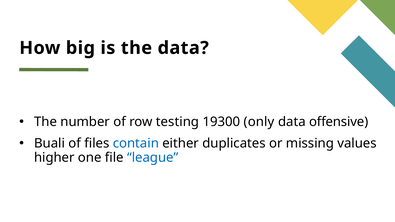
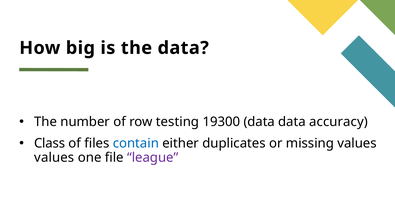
19300 only: only -> data
offensive: offensive -> accuracy
Buali: Buali -> Class
higher at (54, 158): higher -> values
league colour: blue -> purple
